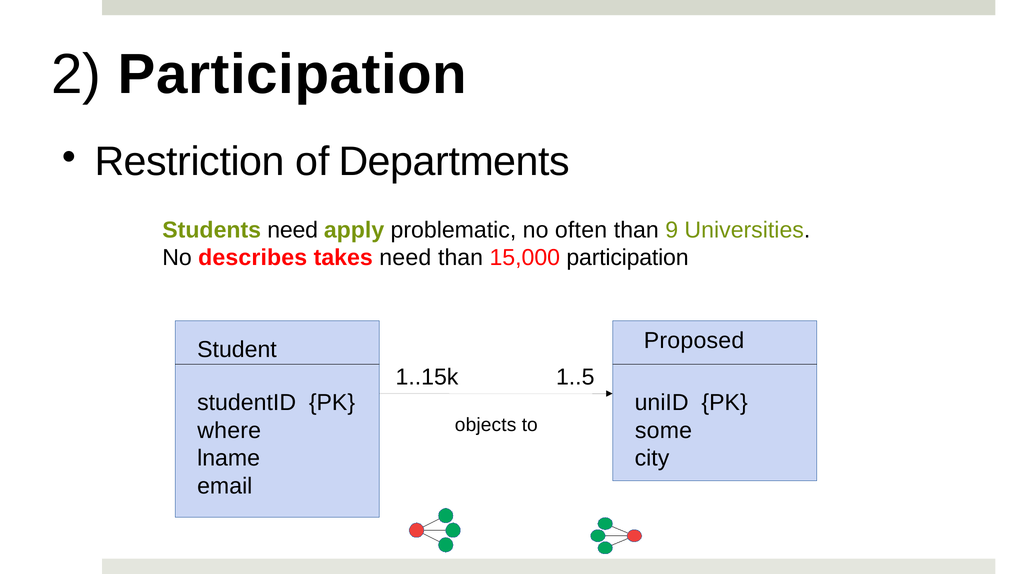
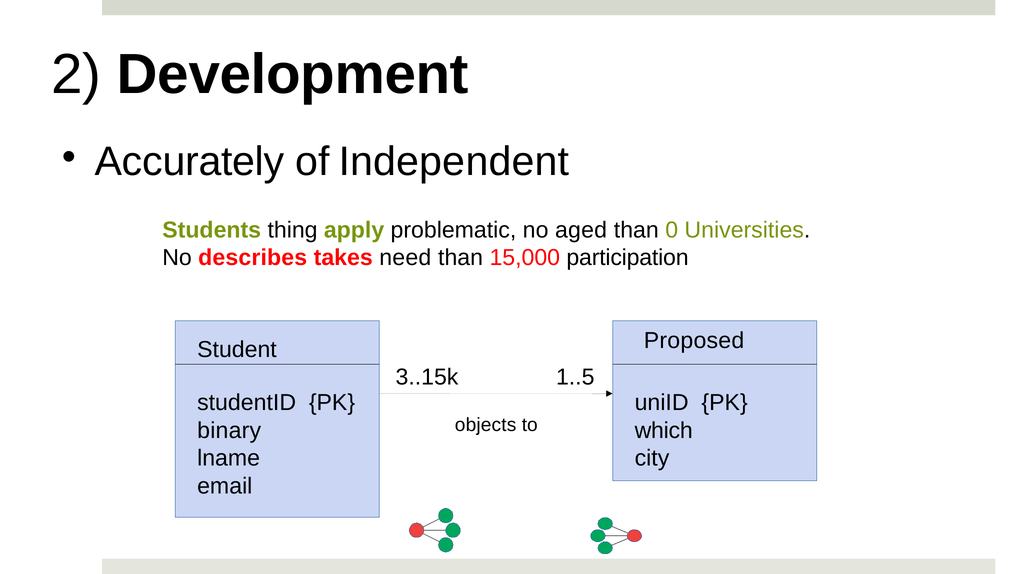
2 Participation: Participation -> Development
Restriction: Restriction -> Accurately
Departments: Departments -> Independent
Students need: need -> thing
often: often -> aged
9: 9 -> 0
1..15k: 1..15k -> 3..15k
where: where -> binary
some: some -> which
